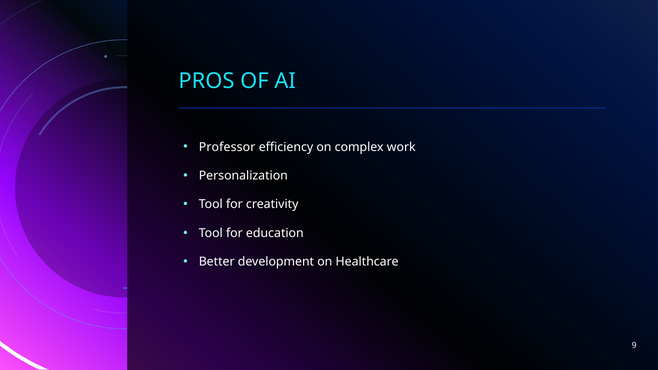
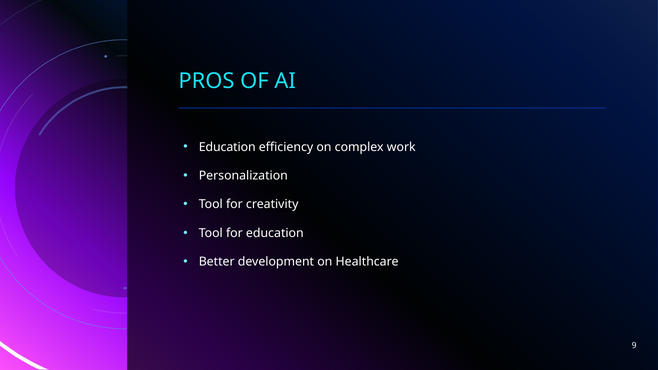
Professor at (227, 147): Professor -> Education
